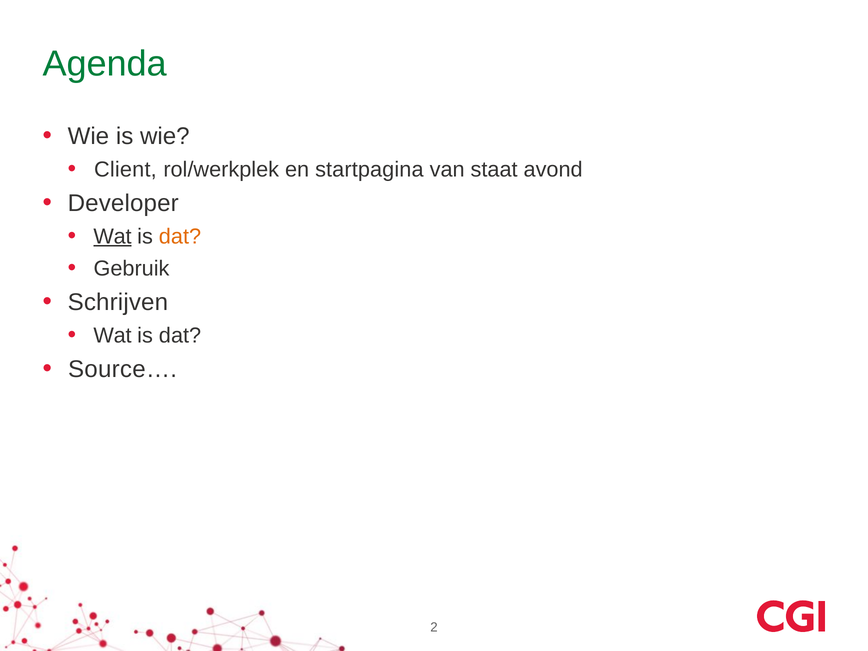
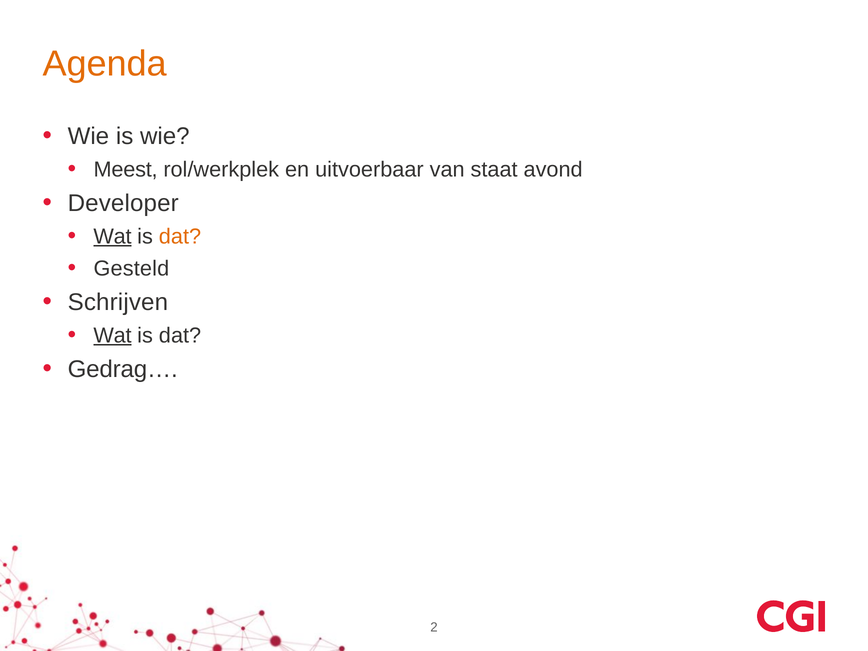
Agenda colour: green -> orange
Client: Client -> Meest
startpagina: startpagina -> uitvoerbaar
Gebruik: Gebruik -> Gesteld
Wat at (113, 335) underline: none -> present
Source…: Source… -> Gedrag…
